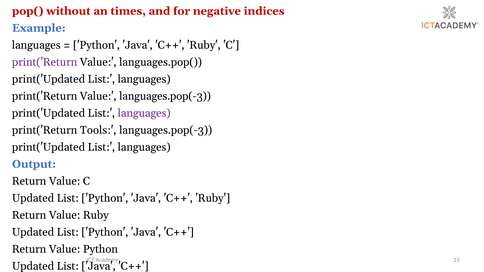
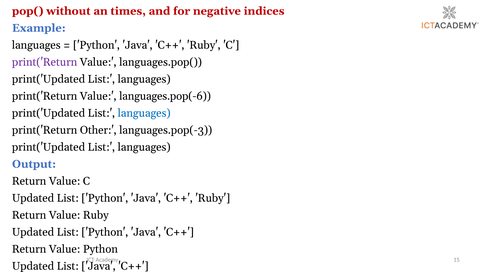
Value languages.pop(-3: languages.pop(-3 -> languages.pop(-6
languages at (144, 113) colour: purple -> blue
Tools: Tools -> Other
